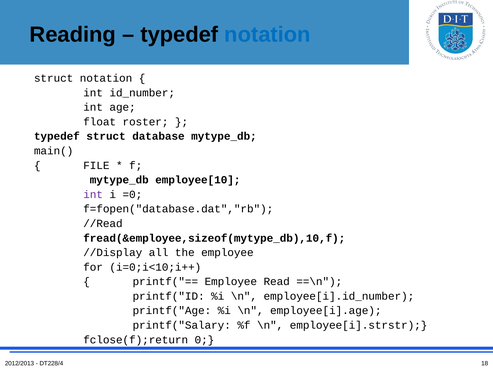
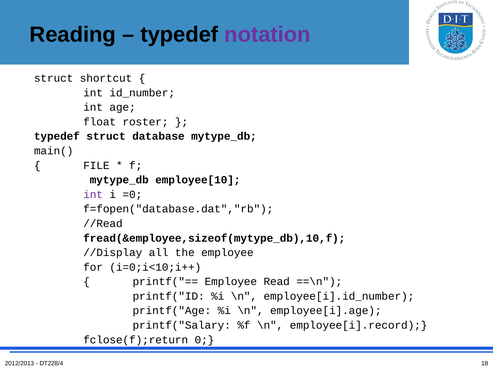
notation at (267, 35) colour: blue -> purple
struct notation: notation -> shortcut
employee[i].strstr: employee[i].strstr -> employee[i].record
